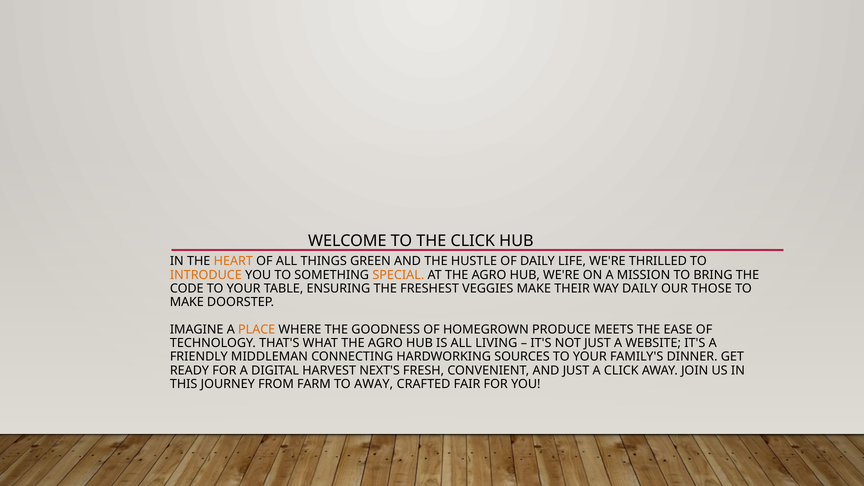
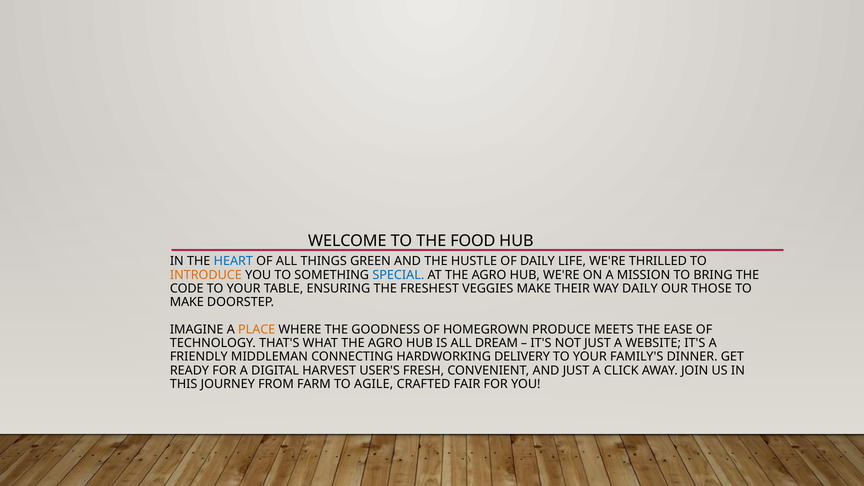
THE CLICK: CLICK -> FOOD
HEART colour: orange -> blue
SPECIAL colour: orange -> blue
LIVING: LIVING -> DREAM
SOURCES: SOURCES -> DELIVERY
NEXT'S: NEXT'S -> USER'S
TO AWAY: AWAY -> AGILE
